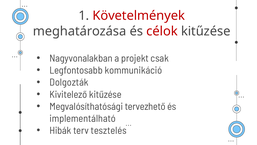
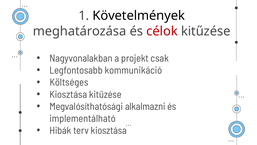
Követelmények colour: red -> black
Dolgozták: Dolgozták -> Költséges
Kivitelező at (68, 94): Kivitelező -> Kiosztása
tervezhető: tervezhető -> alkalmazni
terv tesztelés: tesztelés -> kiosztása
